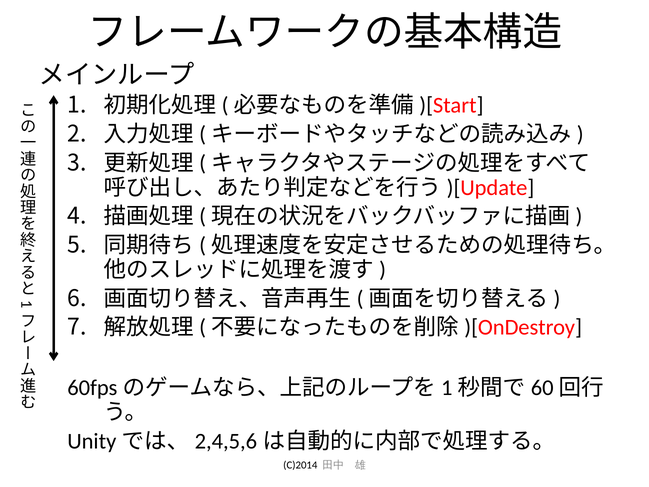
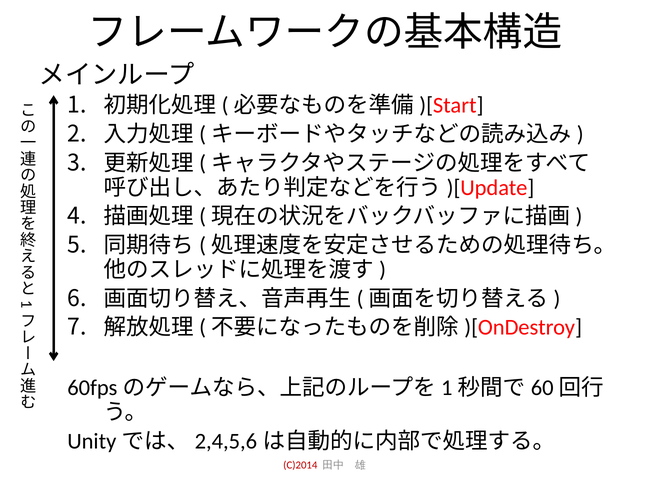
C)2014 colour: black -> red
